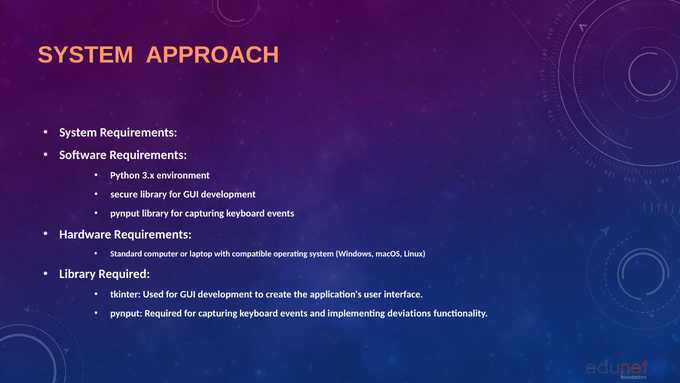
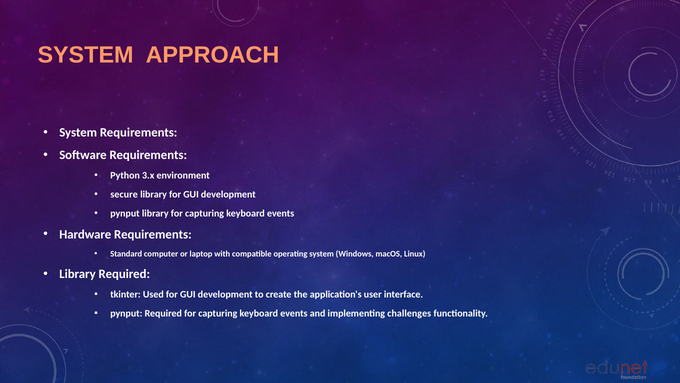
deviations: deviations -> challenges
